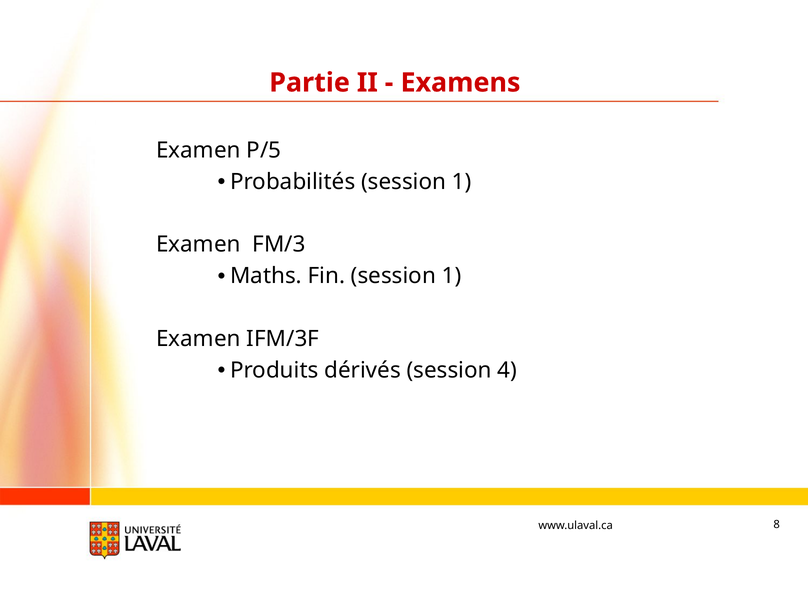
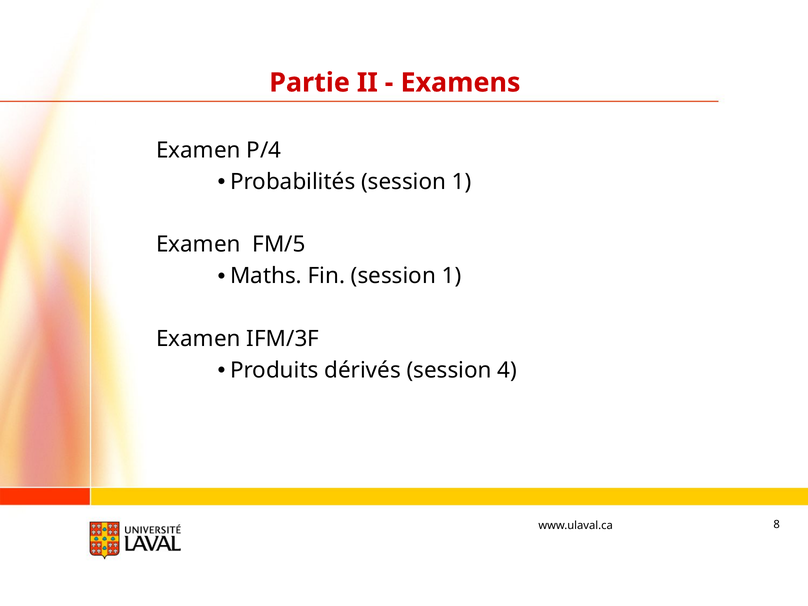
P/5: P/5 -> P/4
FM/3: FM/3 -> FM/5
